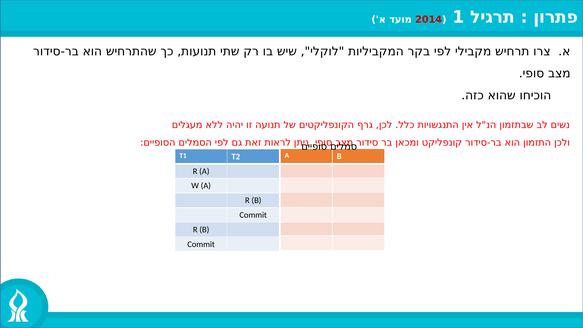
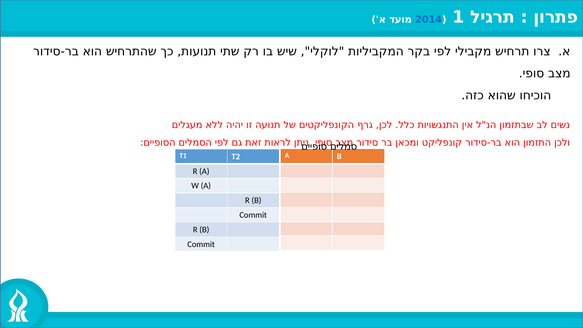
2014 colour: red -> blue
